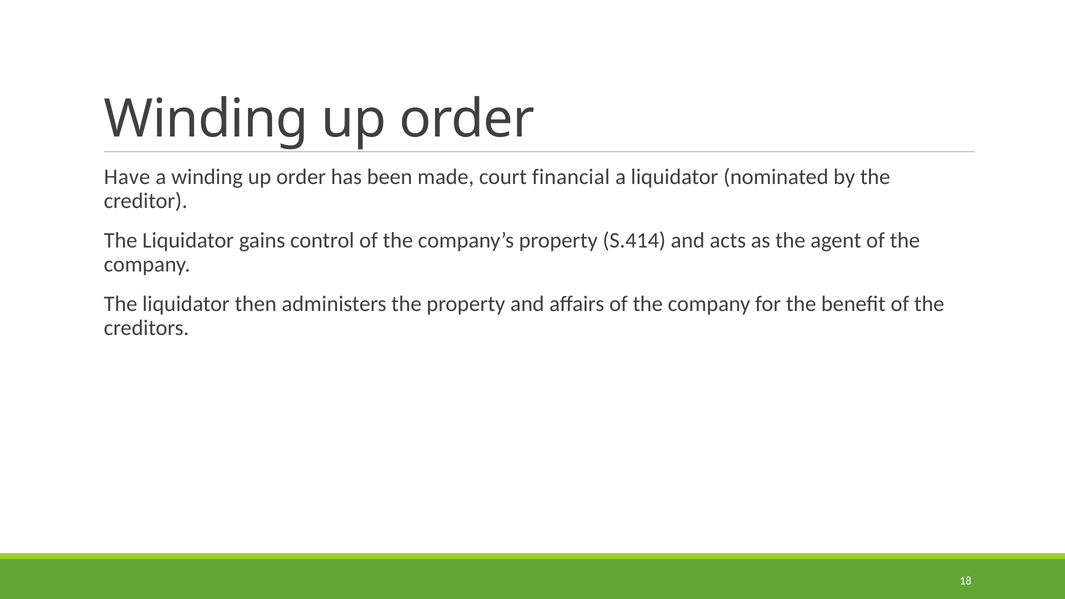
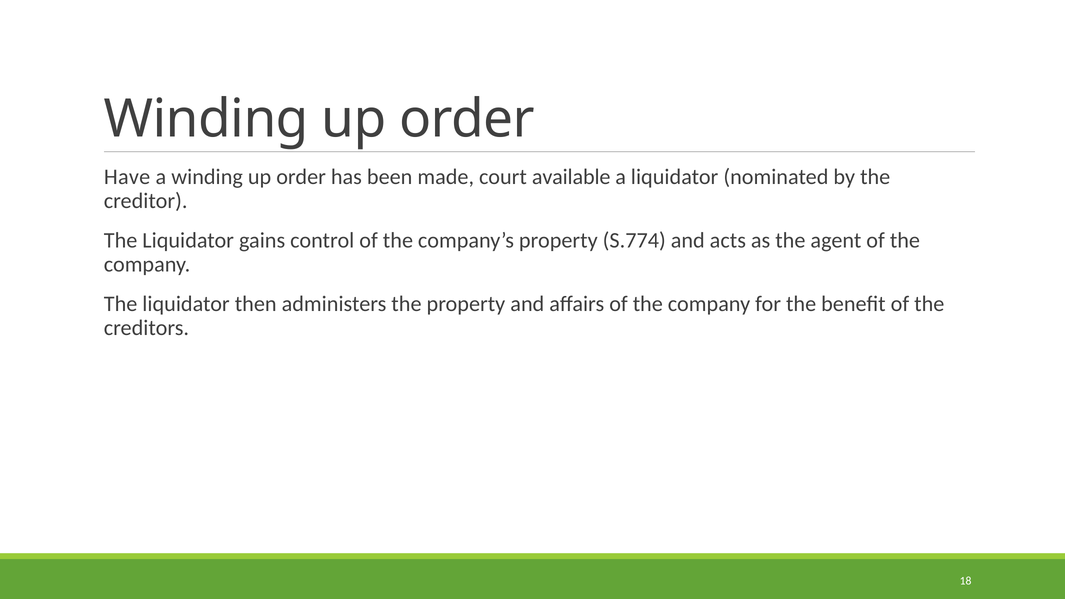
financial: financial -> available
S.414: S.414 -> S.774
